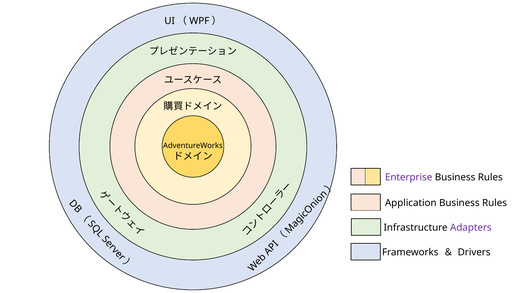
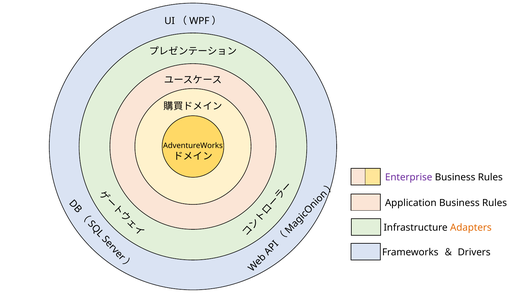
Adapters colour: purple -> orange
